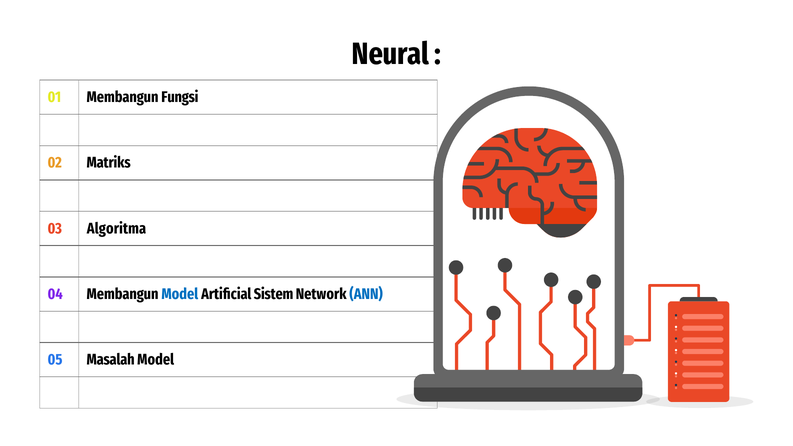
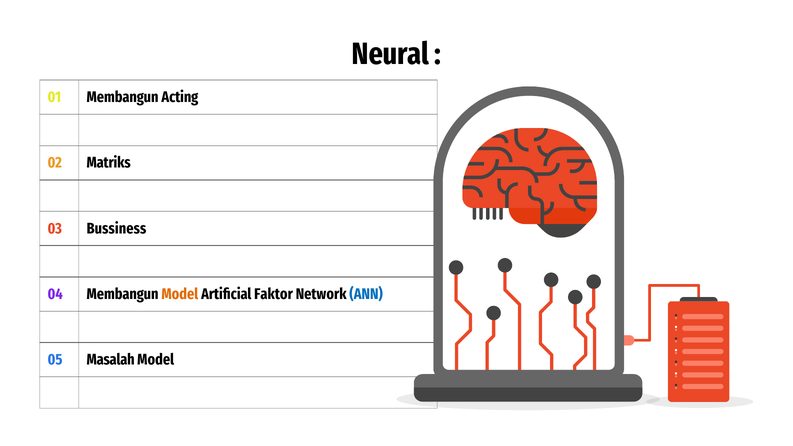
Fungsi: Fungsi -> Acting
Algoritma: Algoritma -> Bussiness
Model at (180, 294) colour: blue -> orange
Sistem: Sistem -> Faktor
